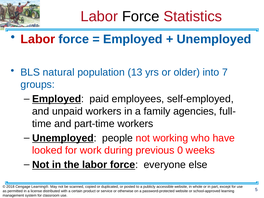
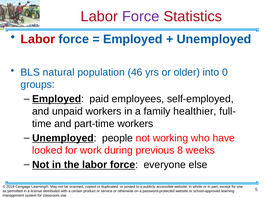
Force at (141, 16) colour: black -> purple
13: 13 -> 46
7: 7 -> 0
agencies: agencies -> healthier
0: 0 -> 8
